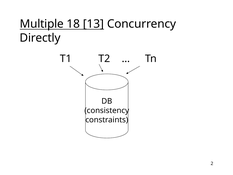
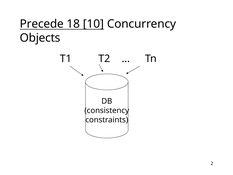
Multiple: Multiple -> Precede
13: 13 -> 10
Directly: Directly -> Objects
